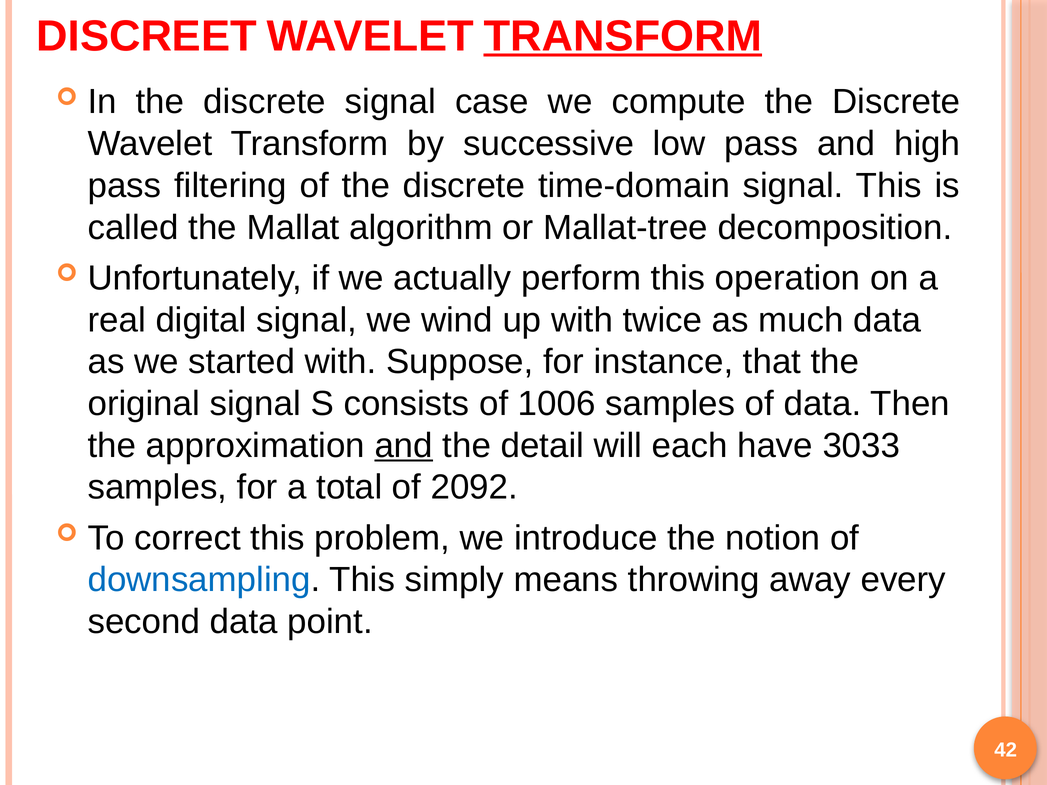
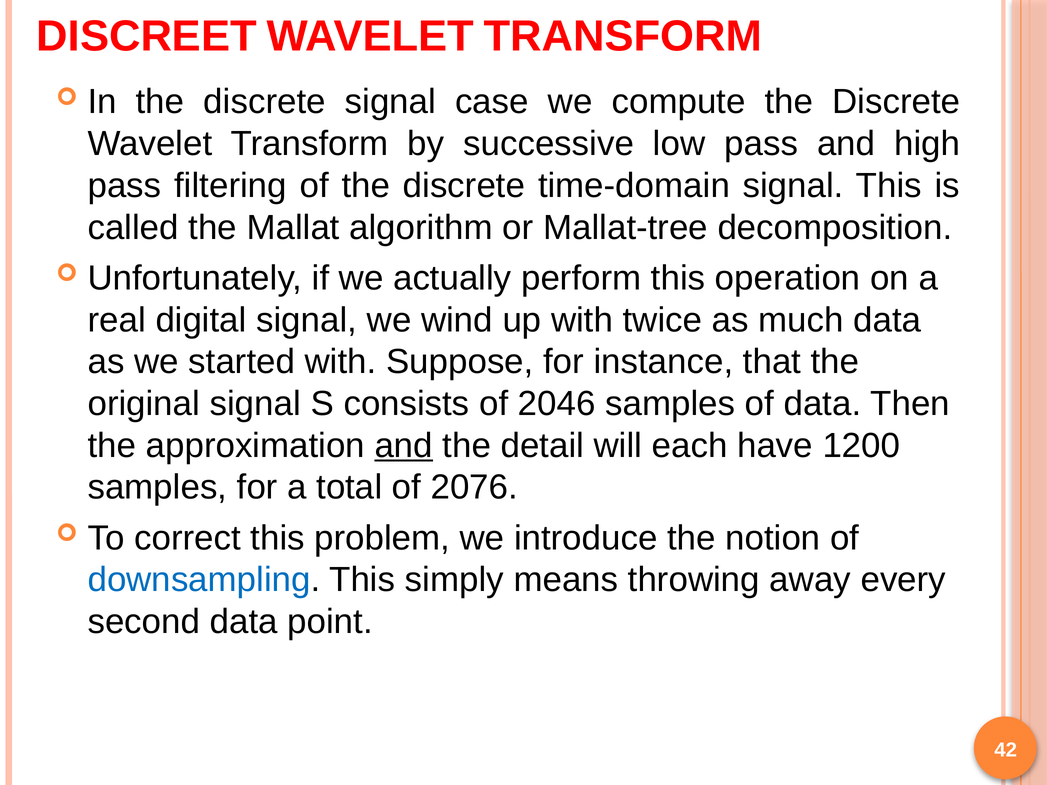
TRANSFORM at (623, 36) underline: present -> none
1006: 1006 -> 2046
3033: 3033 -> 1200
2092: 2092 -> 2076
